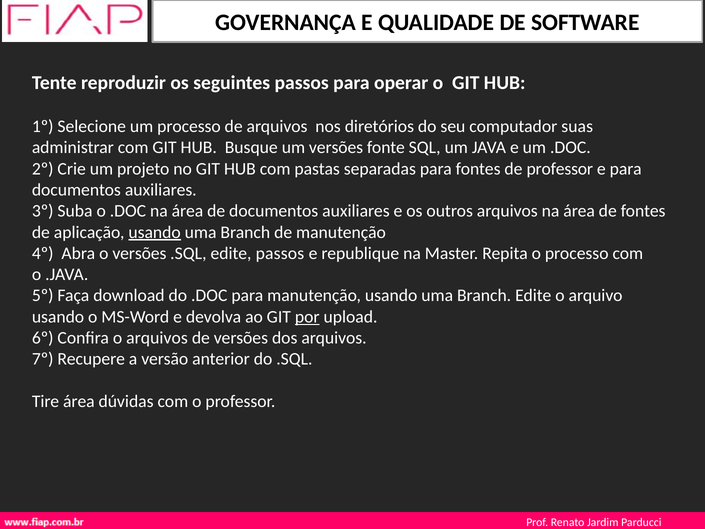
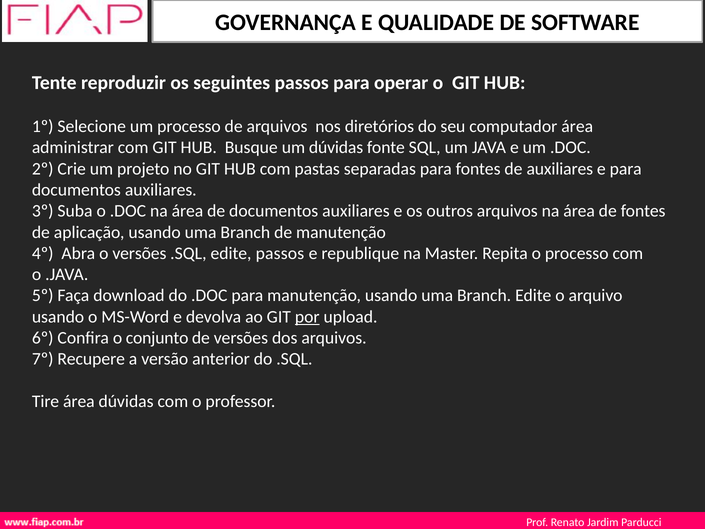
computador suas: suas -> área
um versões: versões -> dúvidas
de professor: professor -> auxiliares
usando at (155, 232) underline: present -> none
o arquivos: arquivos -> conjunto
